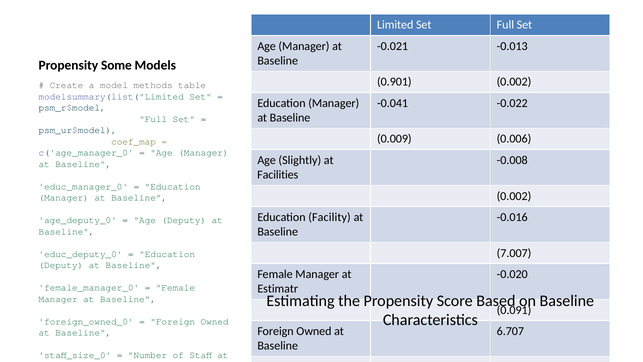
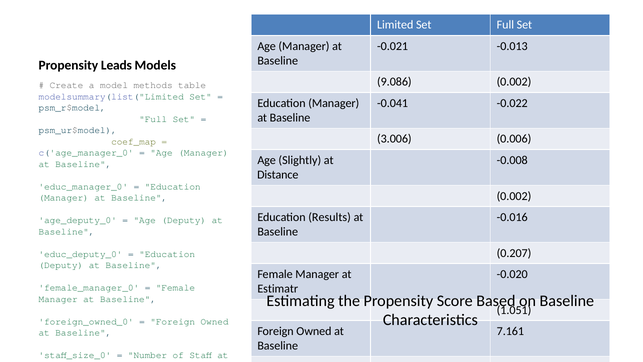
Some: Some -> Leads
0.901: 0.901 -> 9.086
0.009: 0.009 -> 3.006
Facilities at (278, 175): Facilities -> Distance
Education Facility: Facility -> Results
7.007: 7.007 -> 0.207
0.091: 0.091 -> 1.051
6.707: 6.707 -> 7.161
